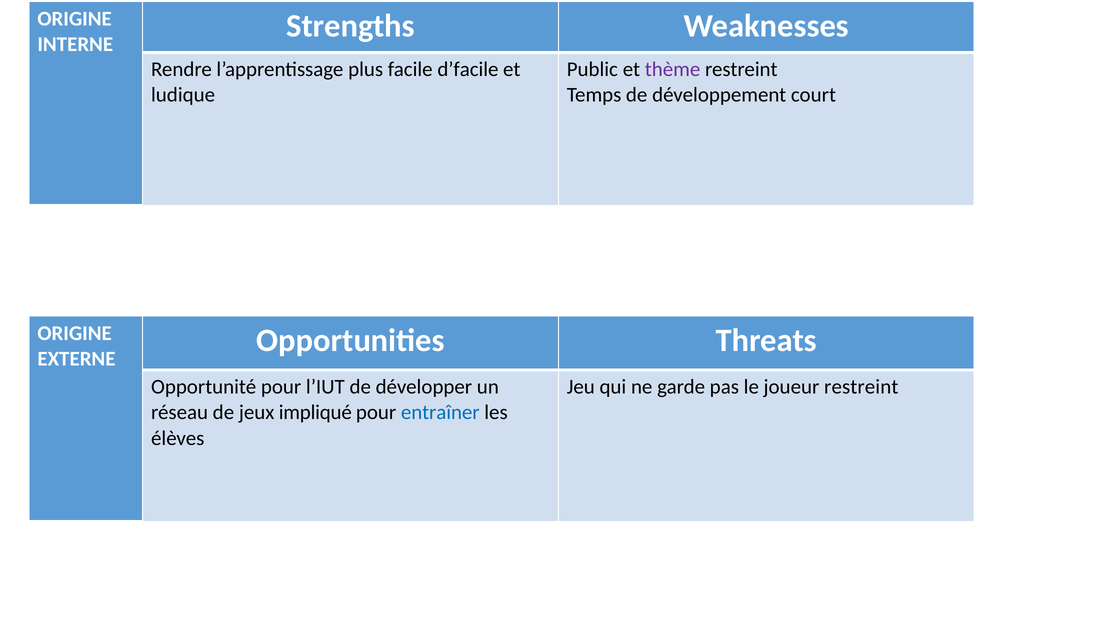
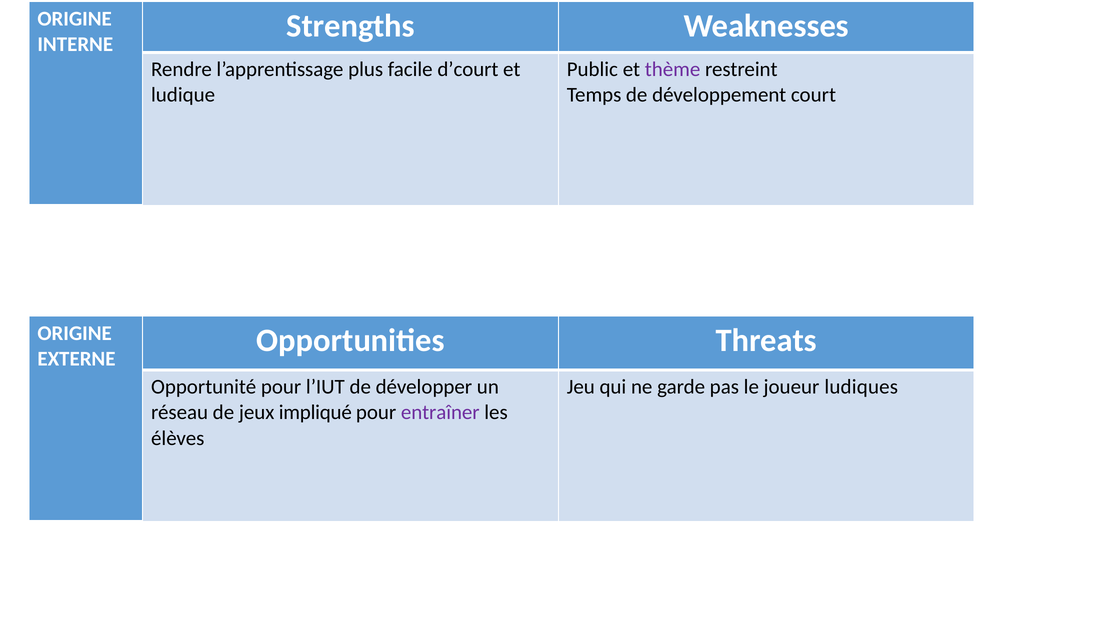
d’facile: d’facile -> d’court
joueur restreint: restreint -> ludiques
entraîner colour: blue -> purple
